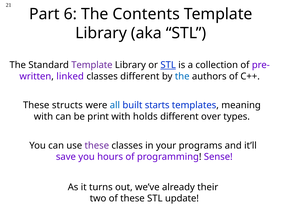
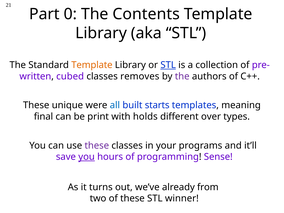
6: 6 -> 0
Template at (92, 65) colour: purple -> orange
linked: linked -> cubed
classes different: different -> removes
the at (182, 76) colour: blue -> purple
structs: structs -> unique
with at (43, 117): with -> final
you at (87, 157) underline: none -> present
their: their -> from
update: update -> winner
